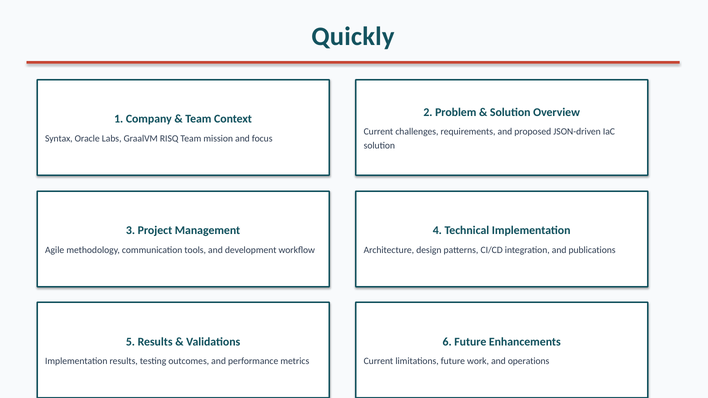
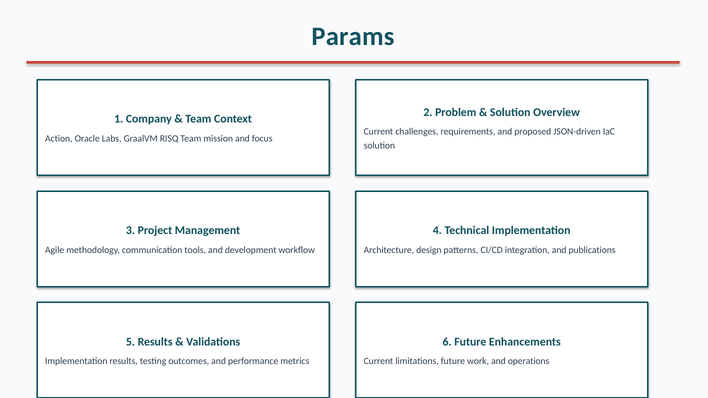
Quickly: Quickly -> Params
Syntax: Syntax -> Action
